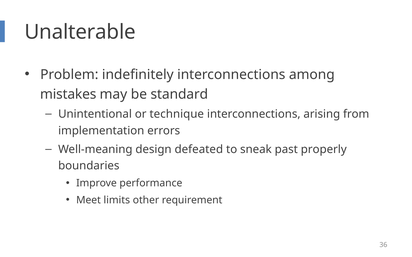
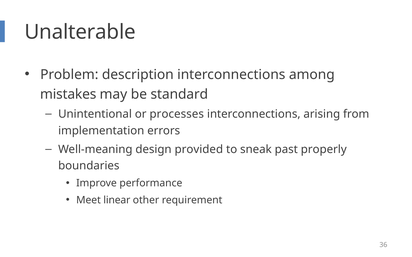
indefinitely: indefinitely -> description
technique: technique -> processes
defeated: defeated -> provided
limits: limits -> linear
